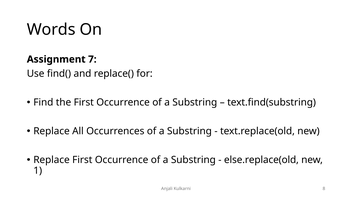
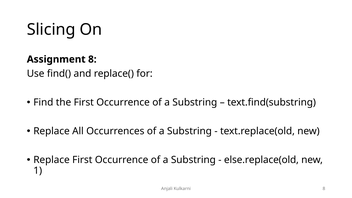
Words: Words -> Slicing
Assignment 7: 7 -> 8
